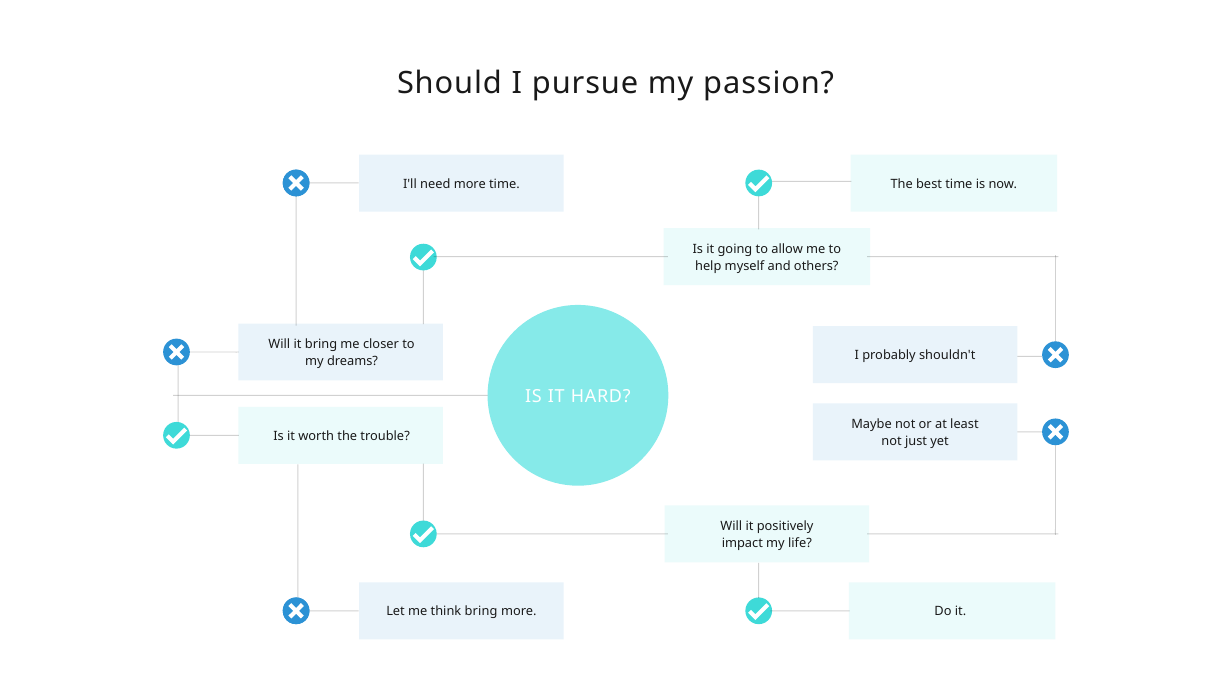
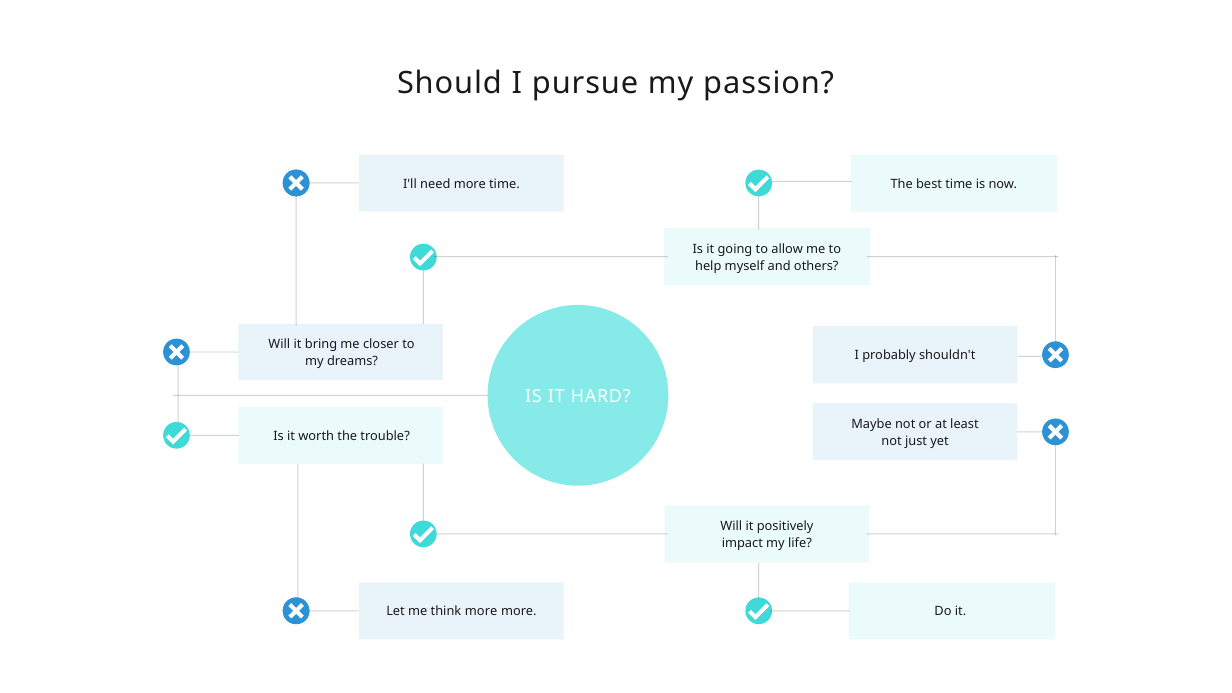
think bring: bring -> more
